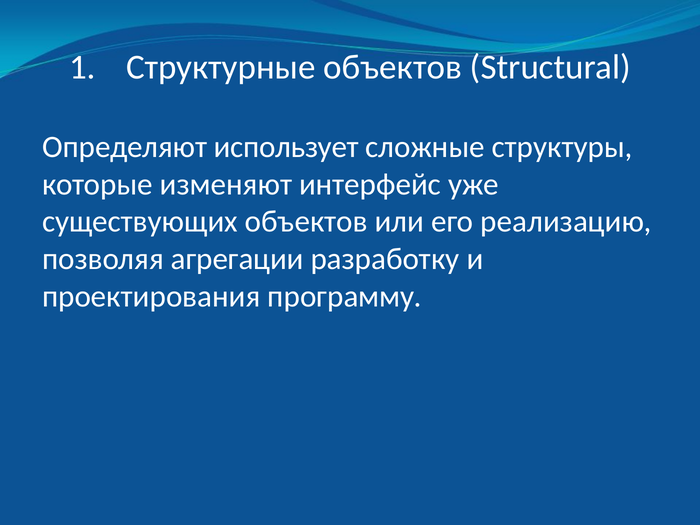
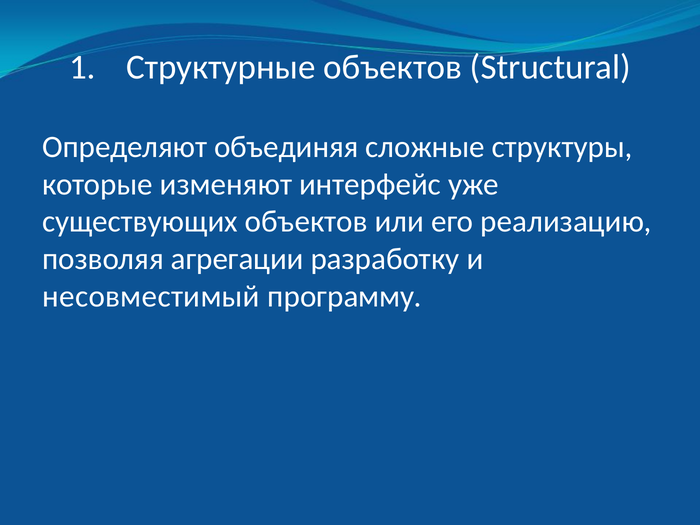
использует: использует -> объединяя
проектирования: проектирования -> несовместимый
